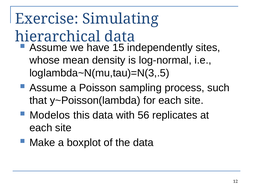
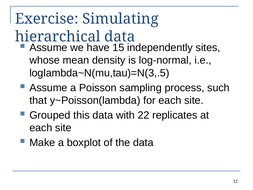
Modelos: Modelos -> Grouped
56: 56 -> 22
